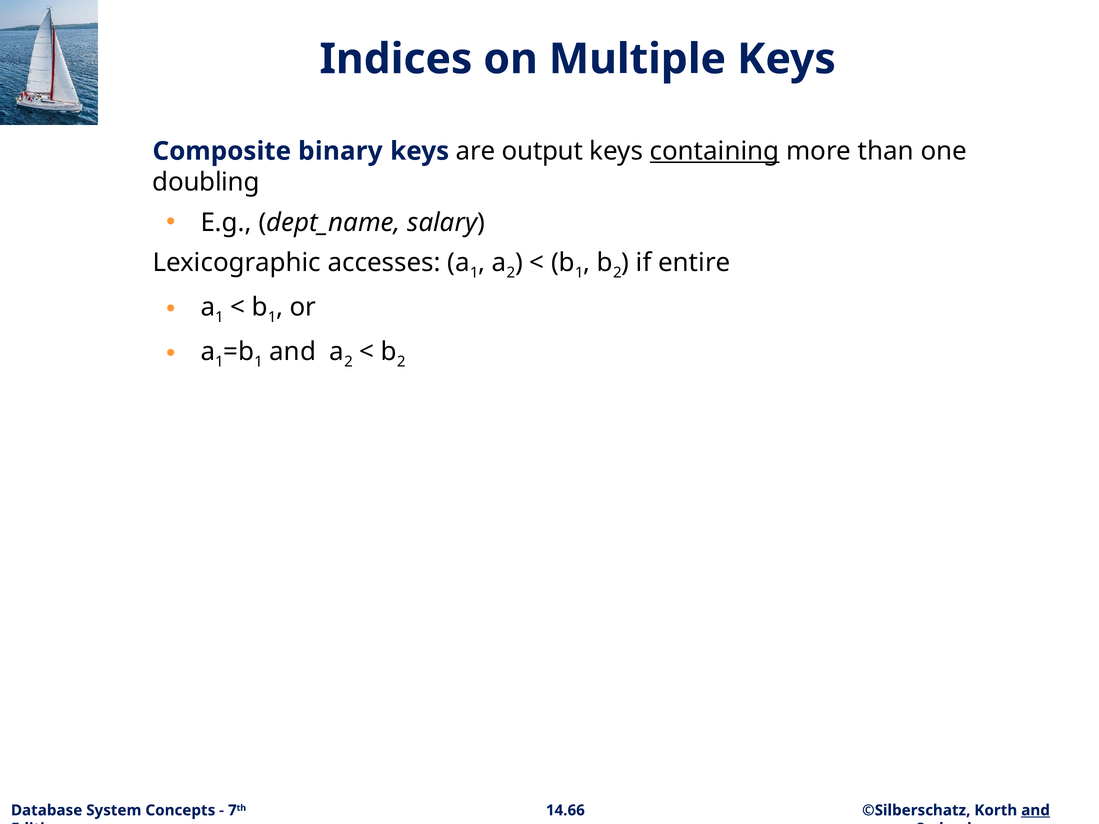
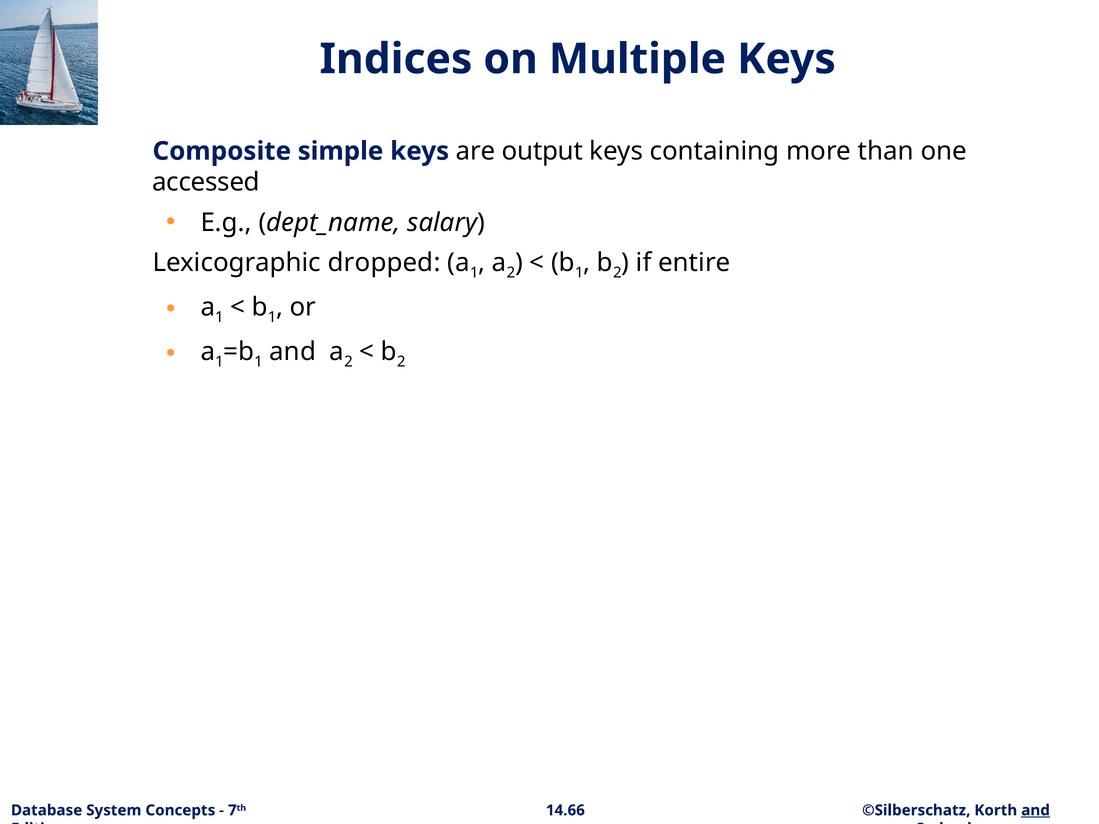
binary: binary -> simple
containing underline: present -> none
doubling: doubling -> accessed
accesses: accesses -> dropped
